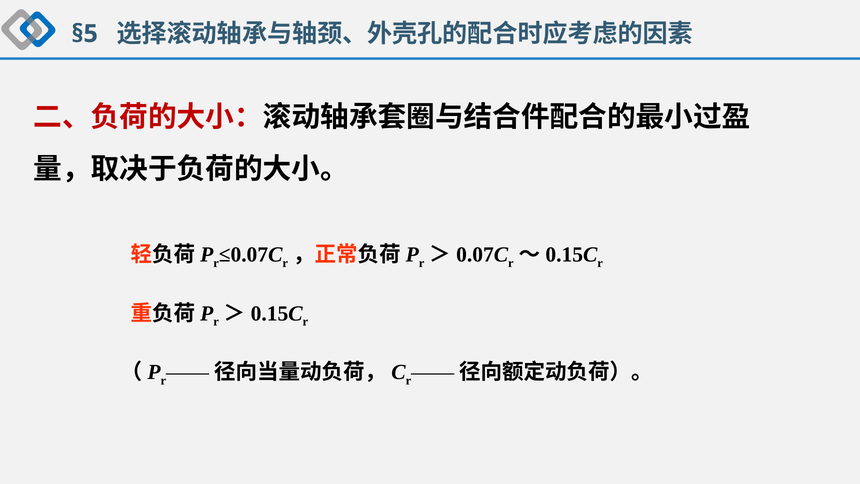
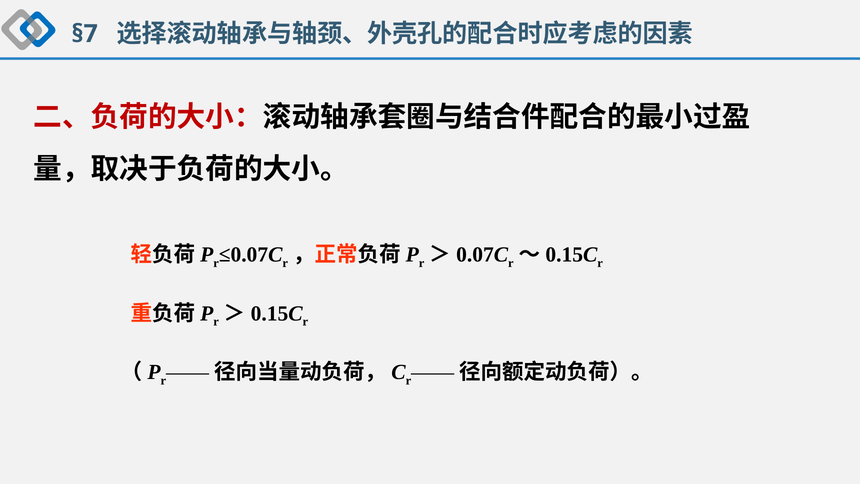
§5: §5 -> §7
